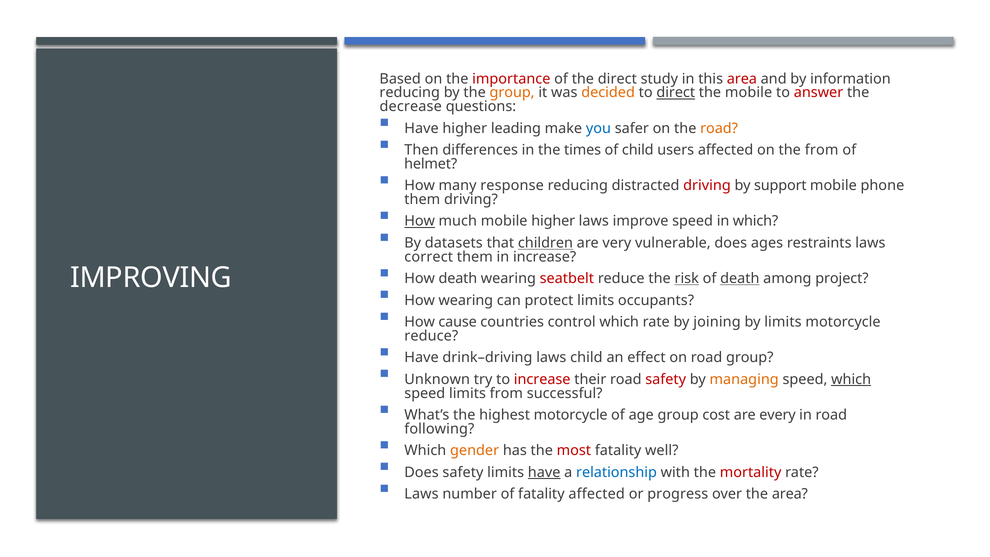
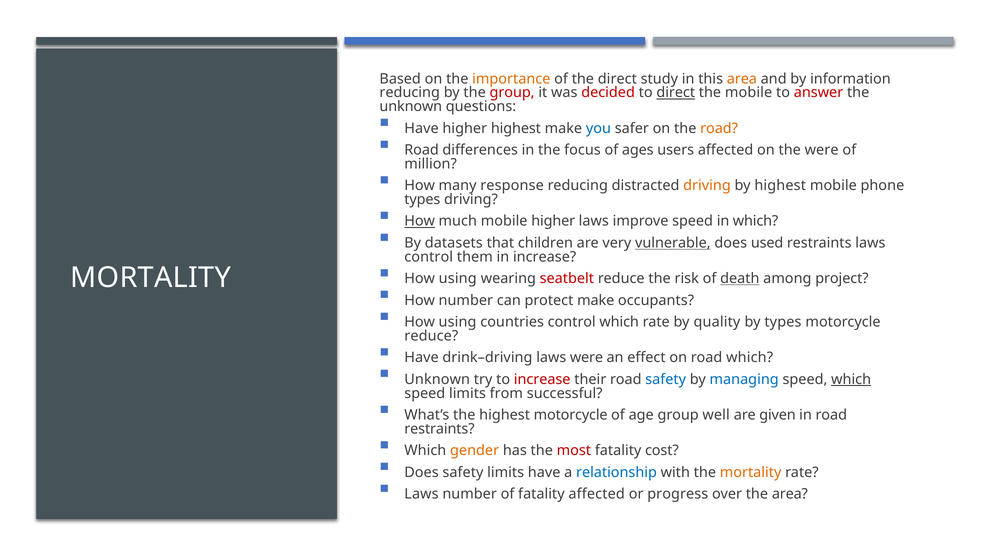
importance colour: red -> orange
area at (742, 79) colour: red -> orange
group at (512, 93) colour: orange -> red
decided colour: orange -> red
decrease at (411, 106): decrease -> unknown
higher leading: leading -> highest
Then at (421, 150): Then -> Road
times: times -> focus
of child: child -> ages
the from: from -> were
helmet: helmet -> million
driving at (707, 186) colour: red -> orange
by support: support -> highest
them at (422, 199): them -> types
children underline: present -> none
vulnerable underline: none -> present
ages: ages -> used
correct at (429, 257): correct -> control
death at (458, 279): death -> using
risk underline: present -> none
IMPROVING at (151, 277): IMPROVING -> MORTALITY
How wearing: wearing -> number
protect limits: limits -> make
cause at (458, 322): cause -> using
joining: joining -> quality
by limits: limits -> types
laws child: child -> were
road group: group -> which
safety at (666, 379) colour: red -> blue
managing colour: orange -> blue
cost: cost -> well
every: every -> given
following at (439, 429): following -> restraints
well: well -> cost
have at (544, 472) underline: present -> none
mortality at (751, 472) colour: red -> orange
